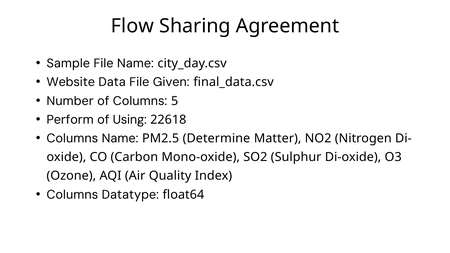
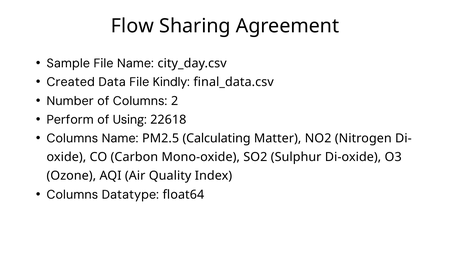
Website: Website -> Created
Given: Given -> Kindly
5: 5 -> 2
Determine: Determine -> Calculating
